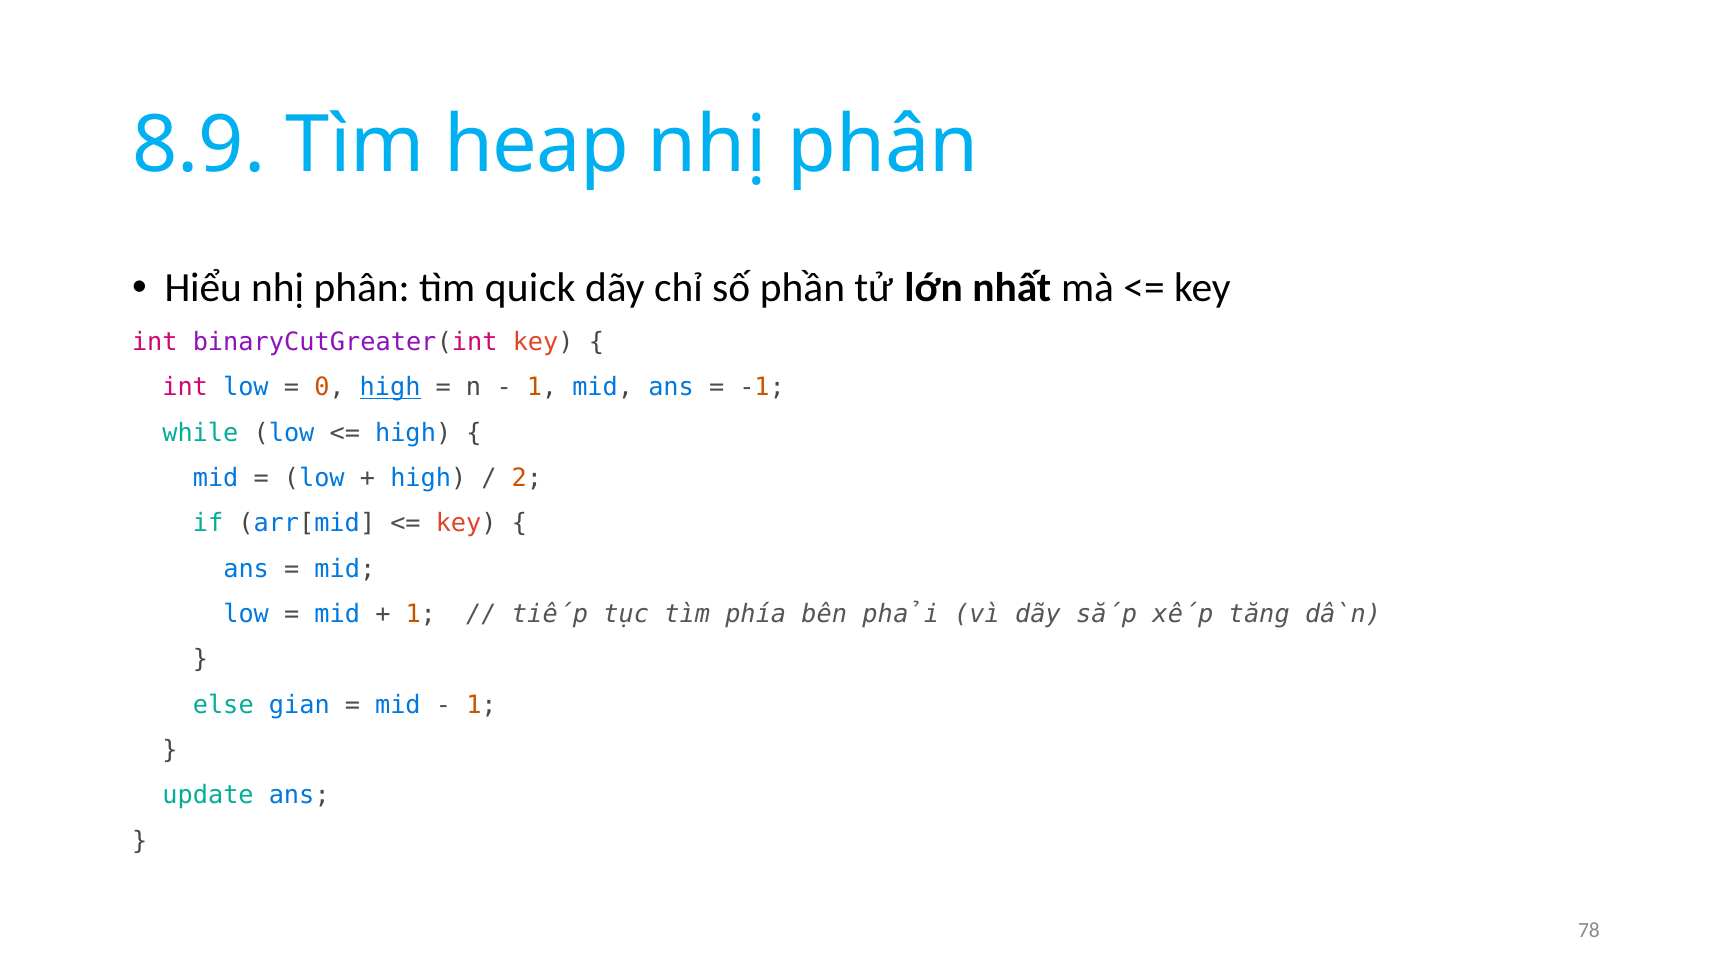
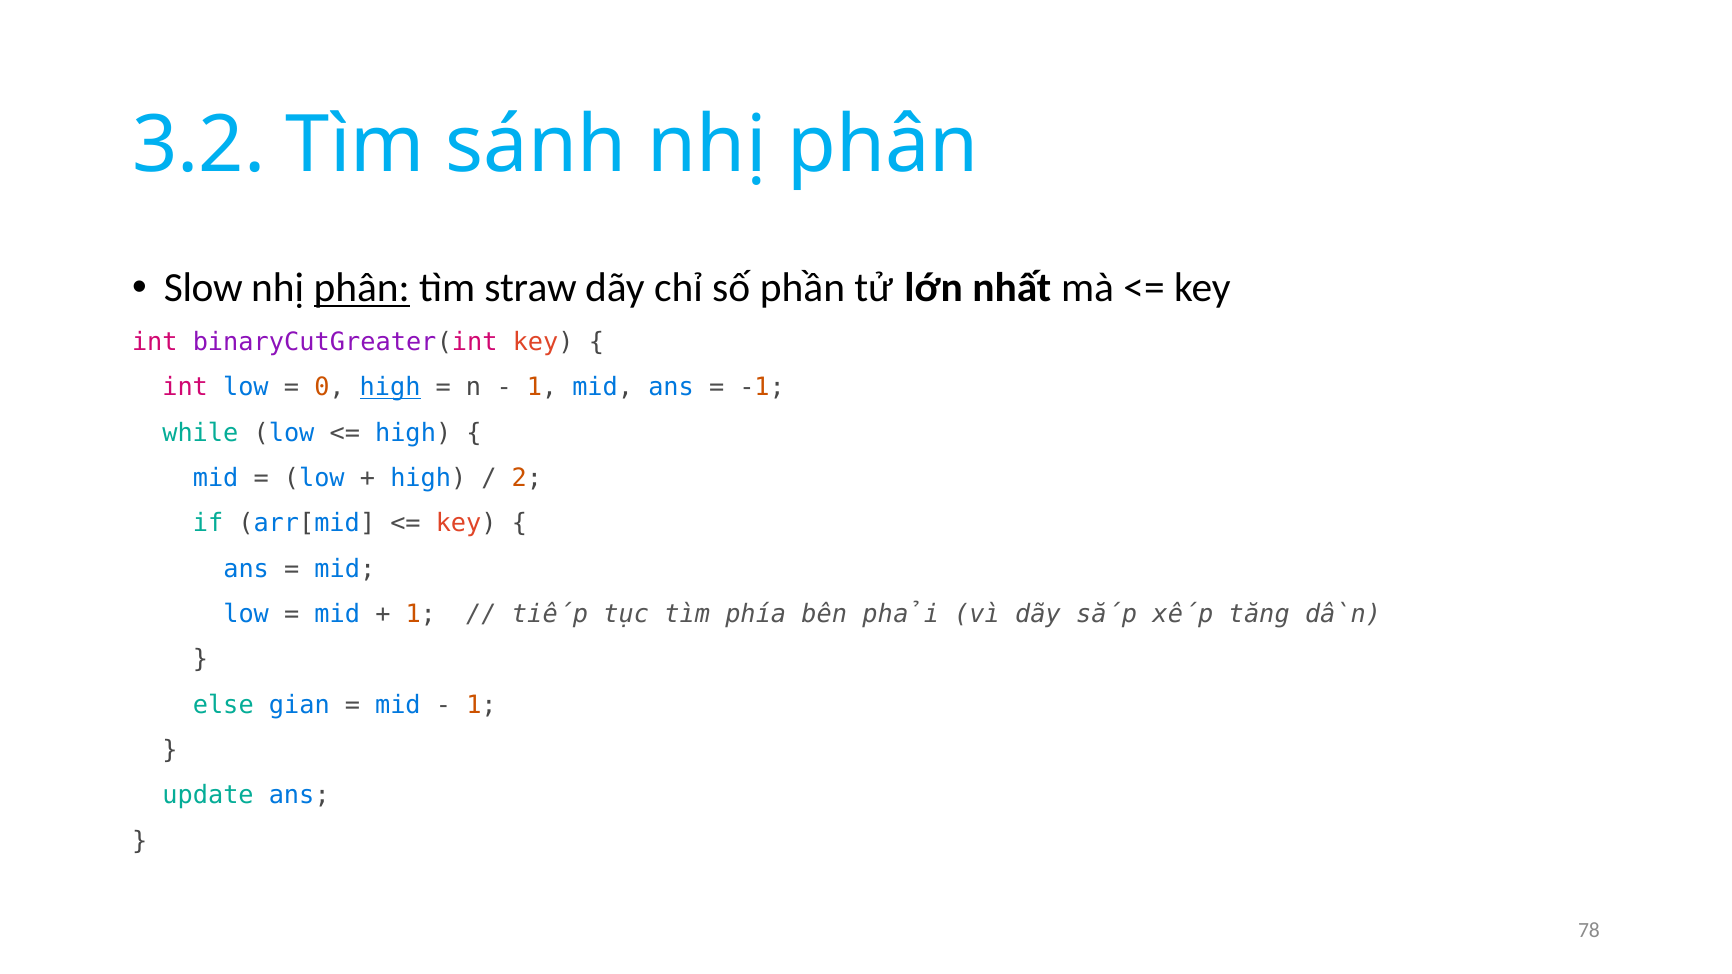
8.9: 8.9 -> 3.2
heap: heap -> sánh
Hiểu: Hiểu -> Slow
phân at (362, 288) underline: none -> present
quick: quick -> straw
